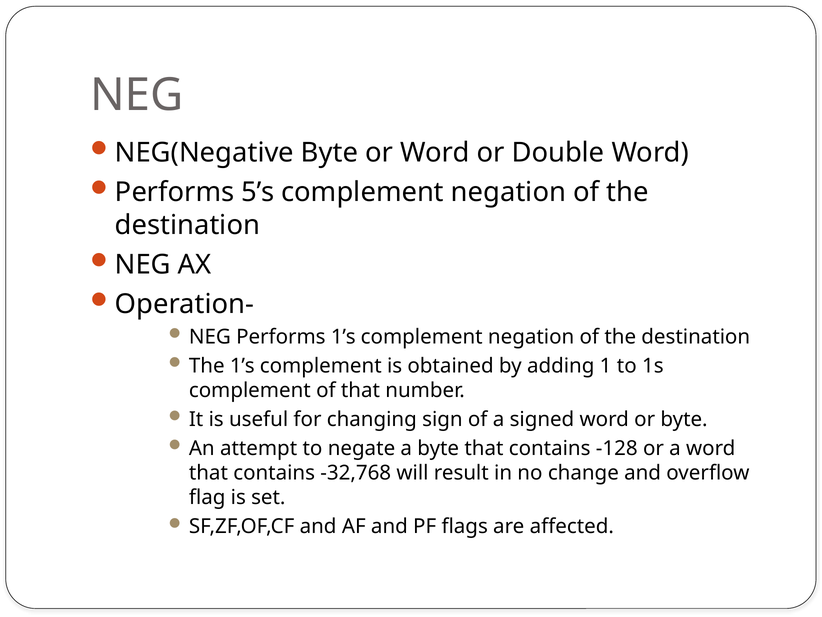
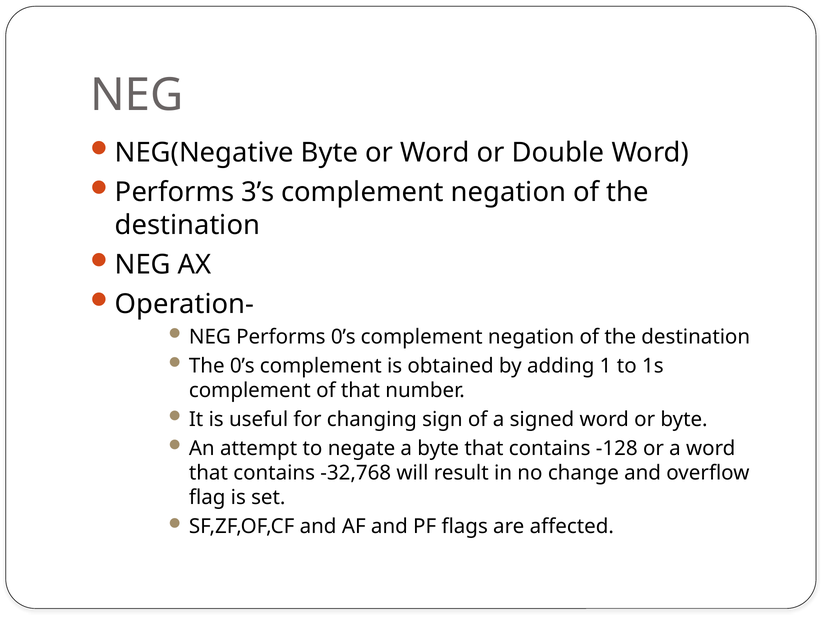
5’s: 5’s -> 3’s
Performs 1’s: 1’s -> 0’s
The 1’s: 1’s -> 0’s
